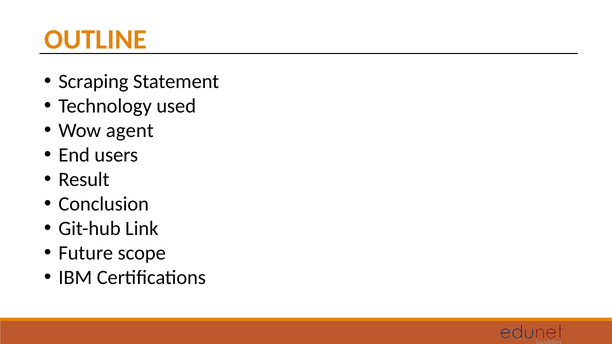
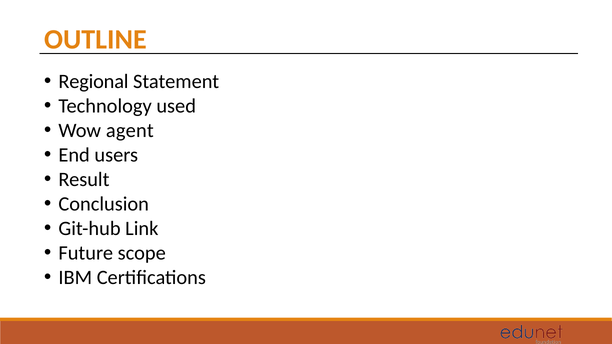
Scraping: Scraping -> Regional
